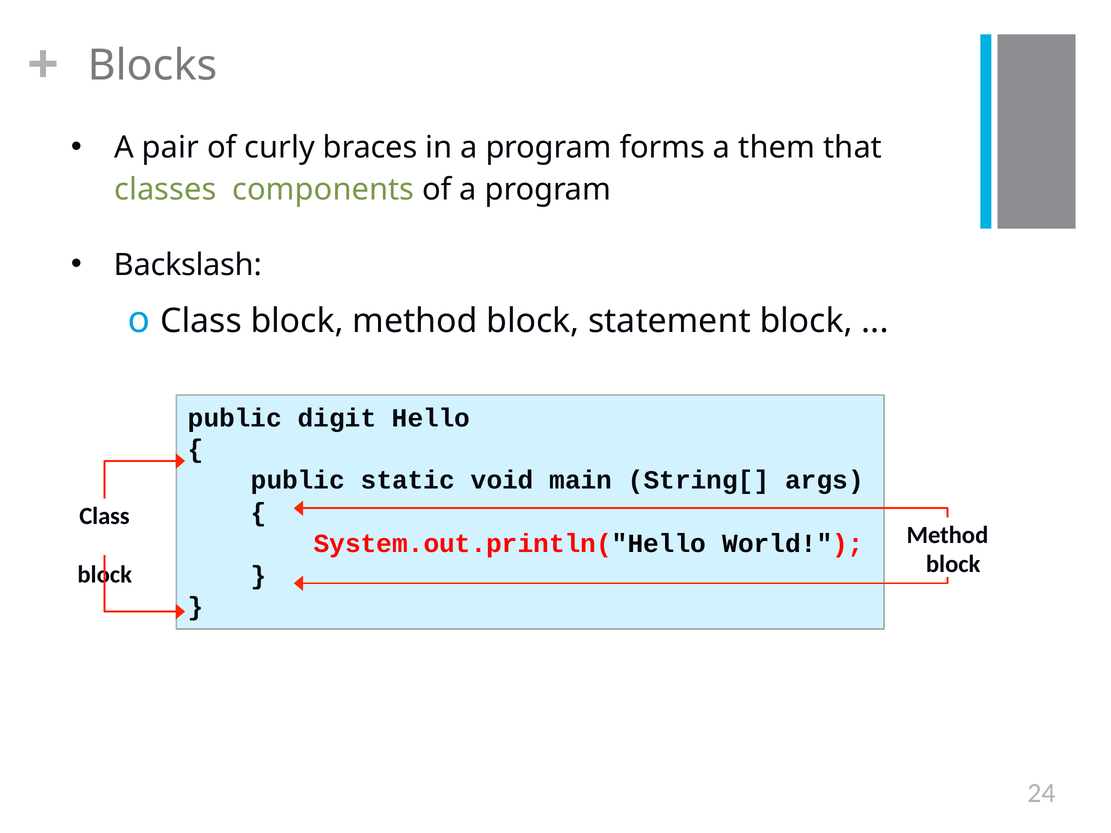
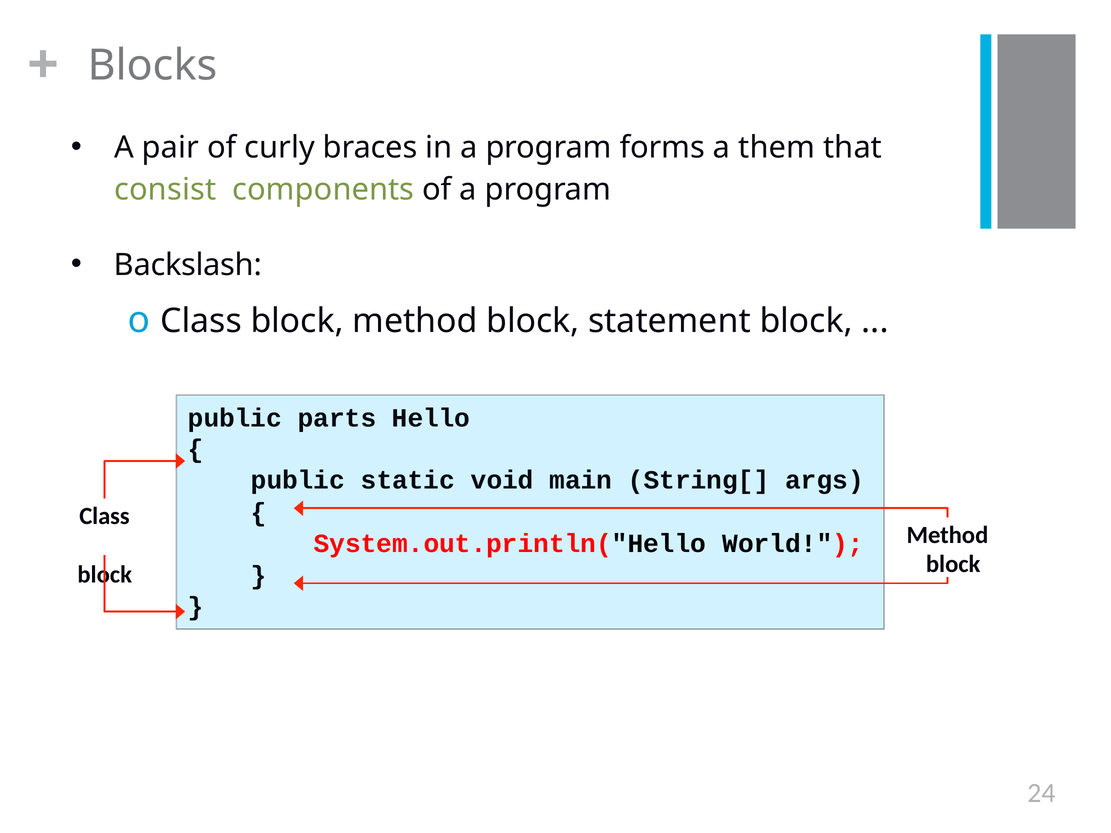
classes: classes -> consist
digit: digit -> parts
